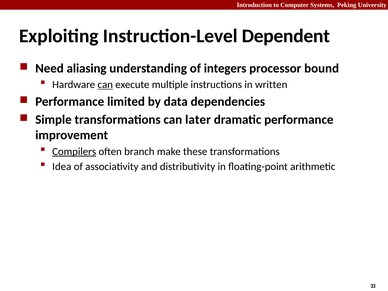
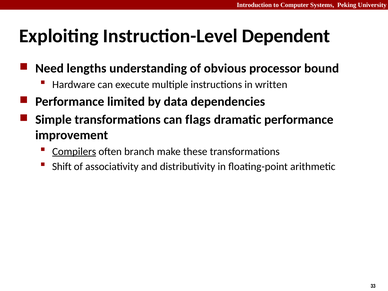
aliasing: aliasing -> lengths
integers: integers -> obvious
can at (105, 85) underline: present -> none
later: later -> flags
Idea: Idea -> Shift
